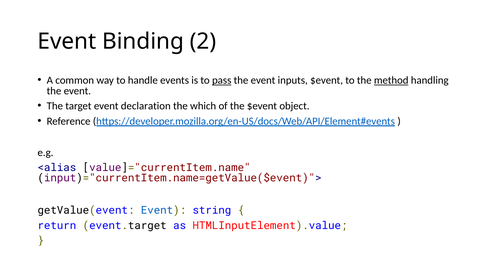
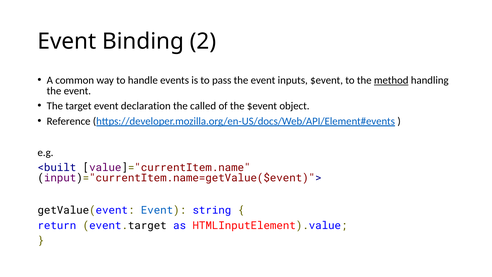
pass underline: present -> none
which: which -> called
<alias: <alias -> <built
